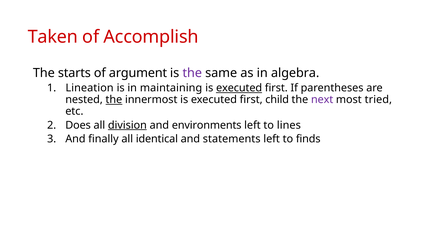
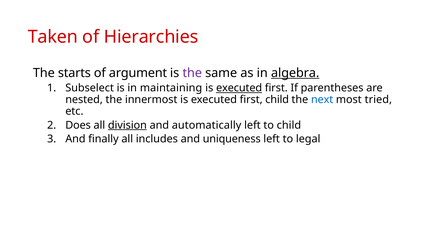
Accomplish: Accomplish -> Hierarchies
algebra underline: none -> present
Lineation: Lineation -> Subselect
the at (114, 100) underline: present -> none
next colour: purple -> blue
environments: environments -> automatically
to lines: lines -> child
identical: identical -> includes
statements: statements -> uniqueness
finds: finds -> legal
